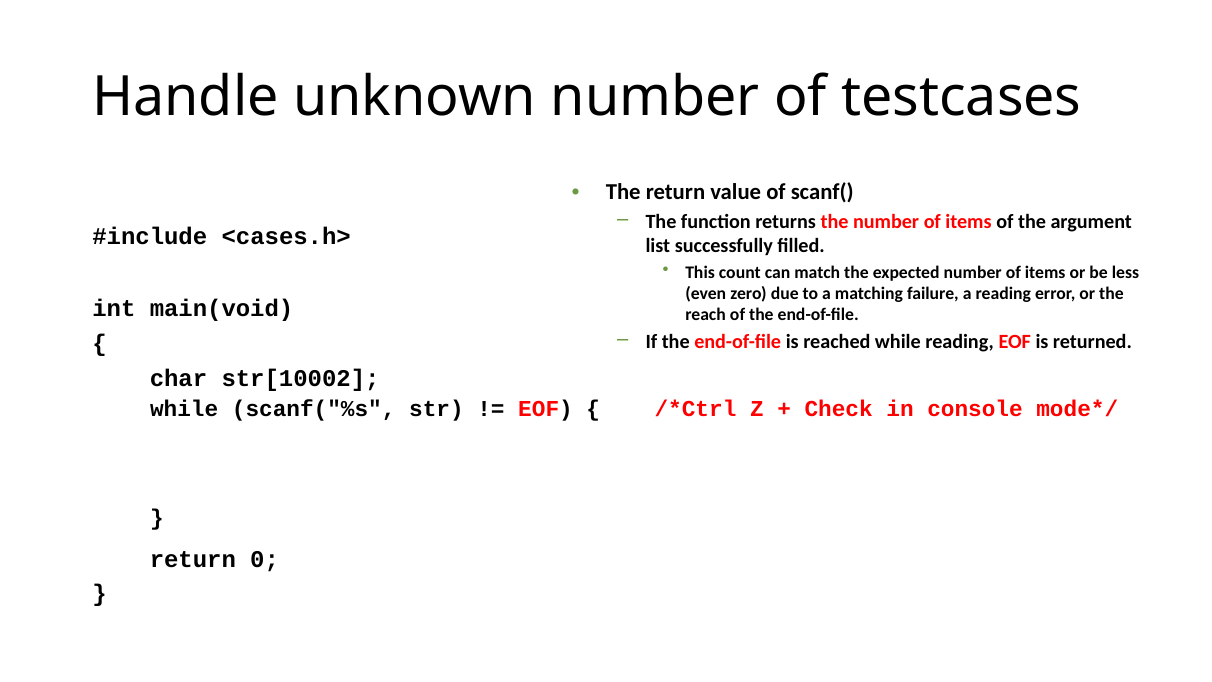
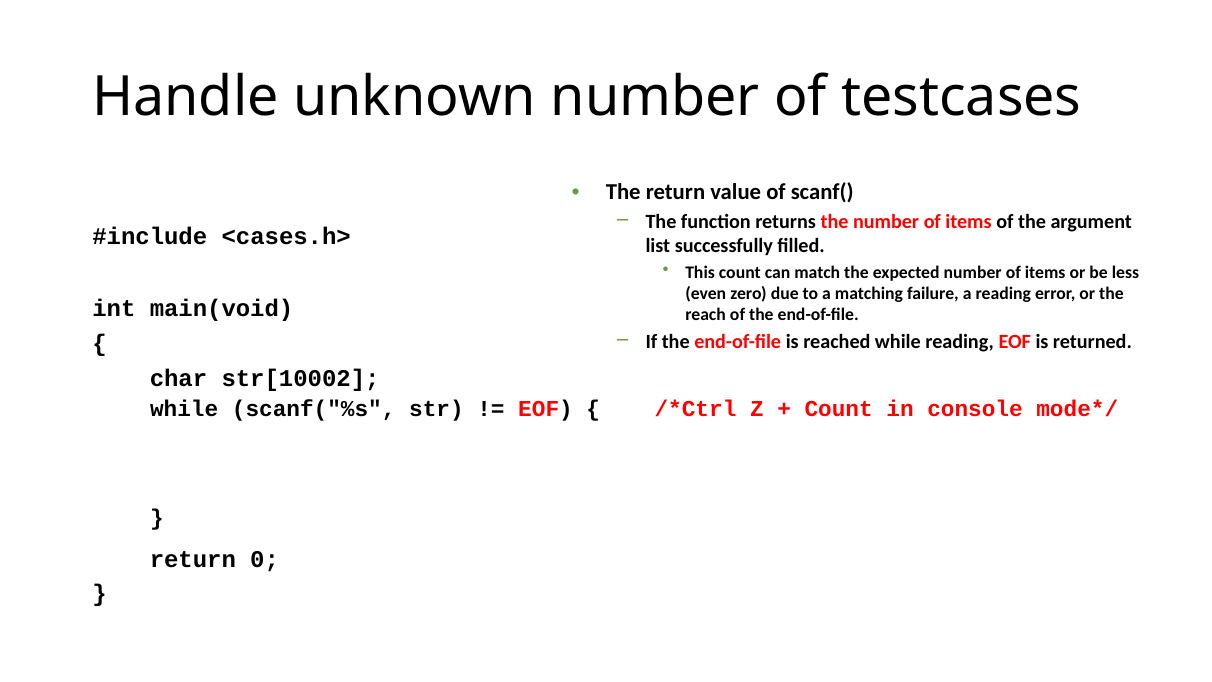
Check at (839, 409): Check -> Count
